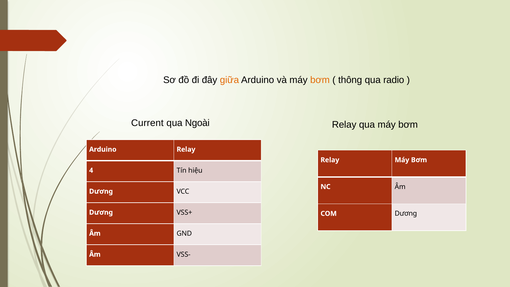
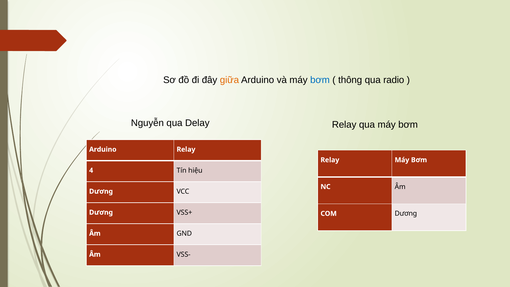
bơm at (320, 80) colour: orange -> blue
Current: Current -> Nguyễn
Ngoài: Ngoài -> Delay
